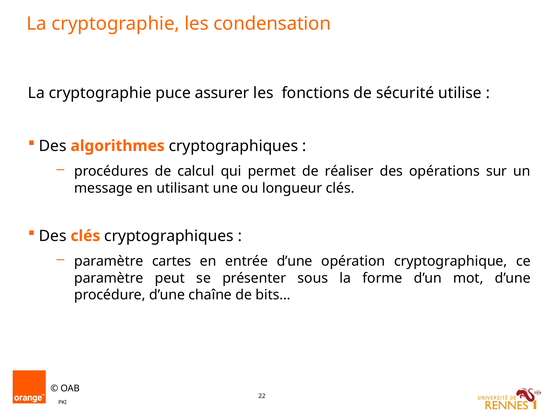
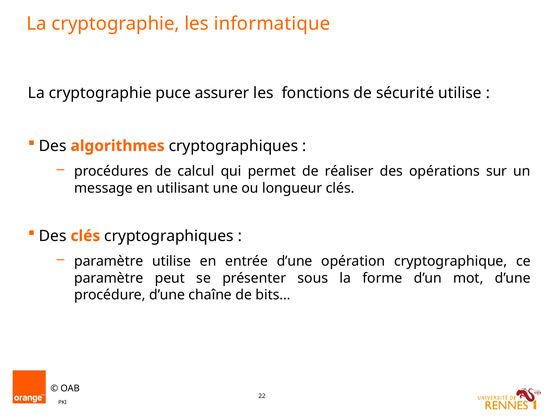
condensation: condensation -> informatique
paramètre cartes: cartes -> utilise
